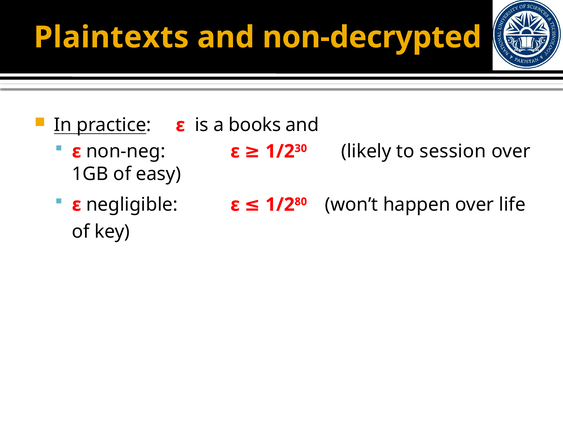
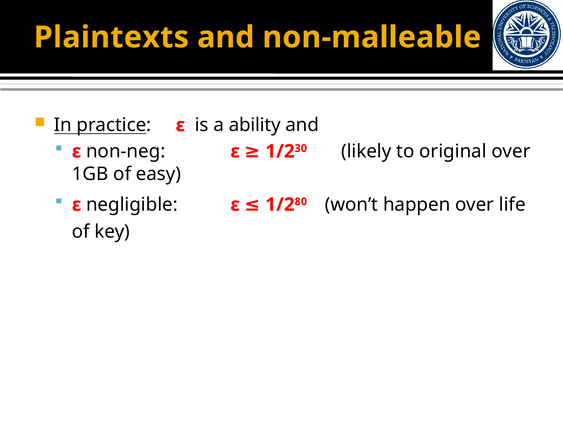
non-decrypted: non-decrypted -> non-malleable
books: books -> ability
session: session -> original
